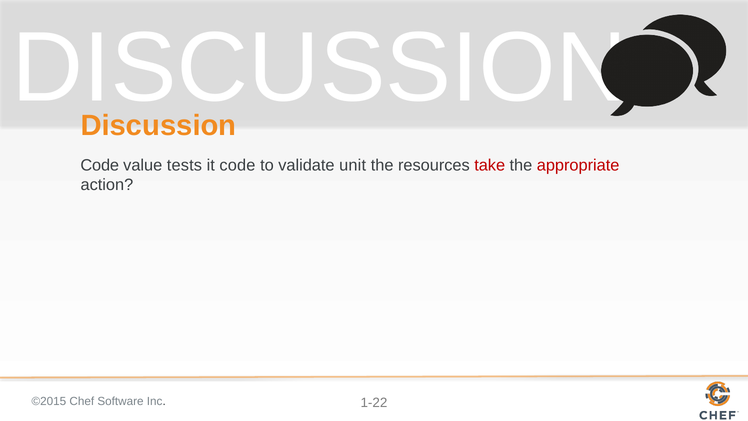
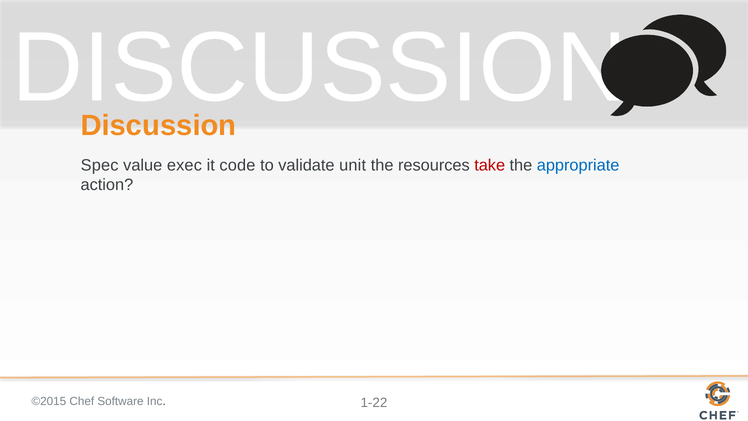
Code at (100, 165): Code -> Spec
tests: tests -> exec
appropriate colour: red -> blue
